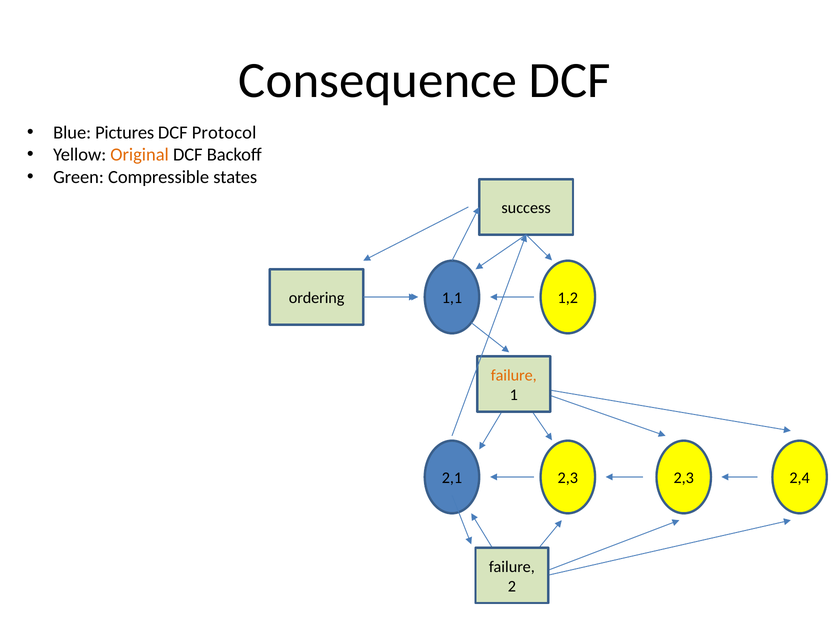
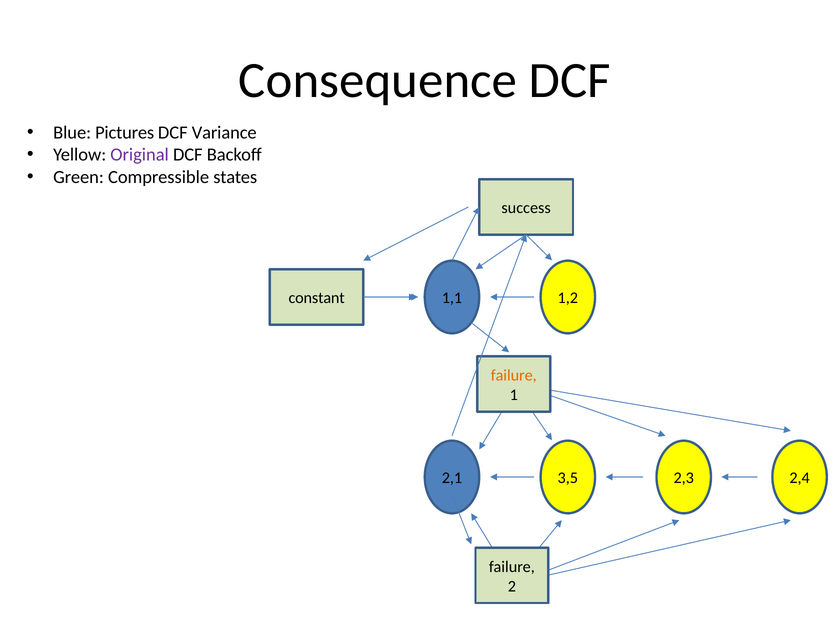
Protocol: Protocol -> Variance
Original colour: orange -> purple
ordering: ordering -> constant
2,1 2,3: 2,3 -> 3,5
